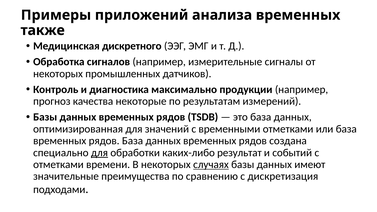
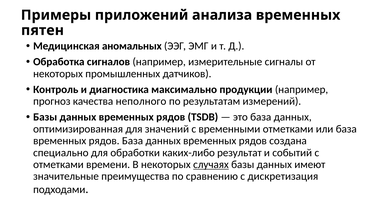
также: также -> пятен
дискретного: дискретного -> аномальных
некоторые: некоторые -> неполного
для at (99, 153) underline: present -> none
